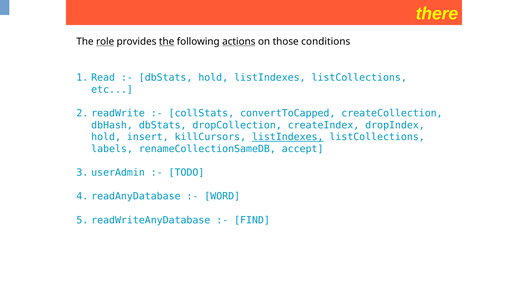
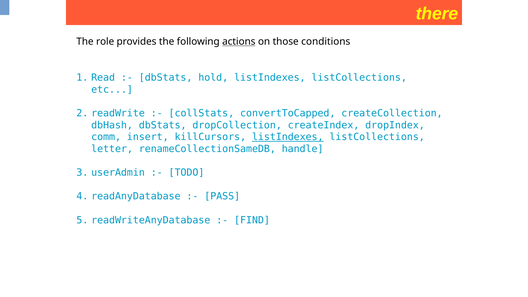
role underline: present -> none
the at (167, 42) underline: present -> none
hold at (106, 137): hold -> comm
labels: labels -> letter
accept: accept -> handle
WORD: WORD -> PASS
